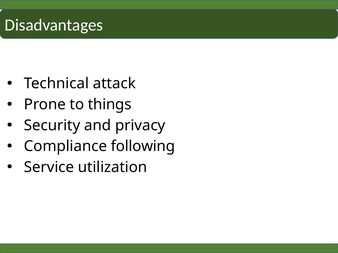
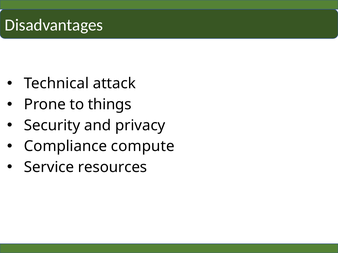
following: following -> compute
utilization: utilization -> resources
